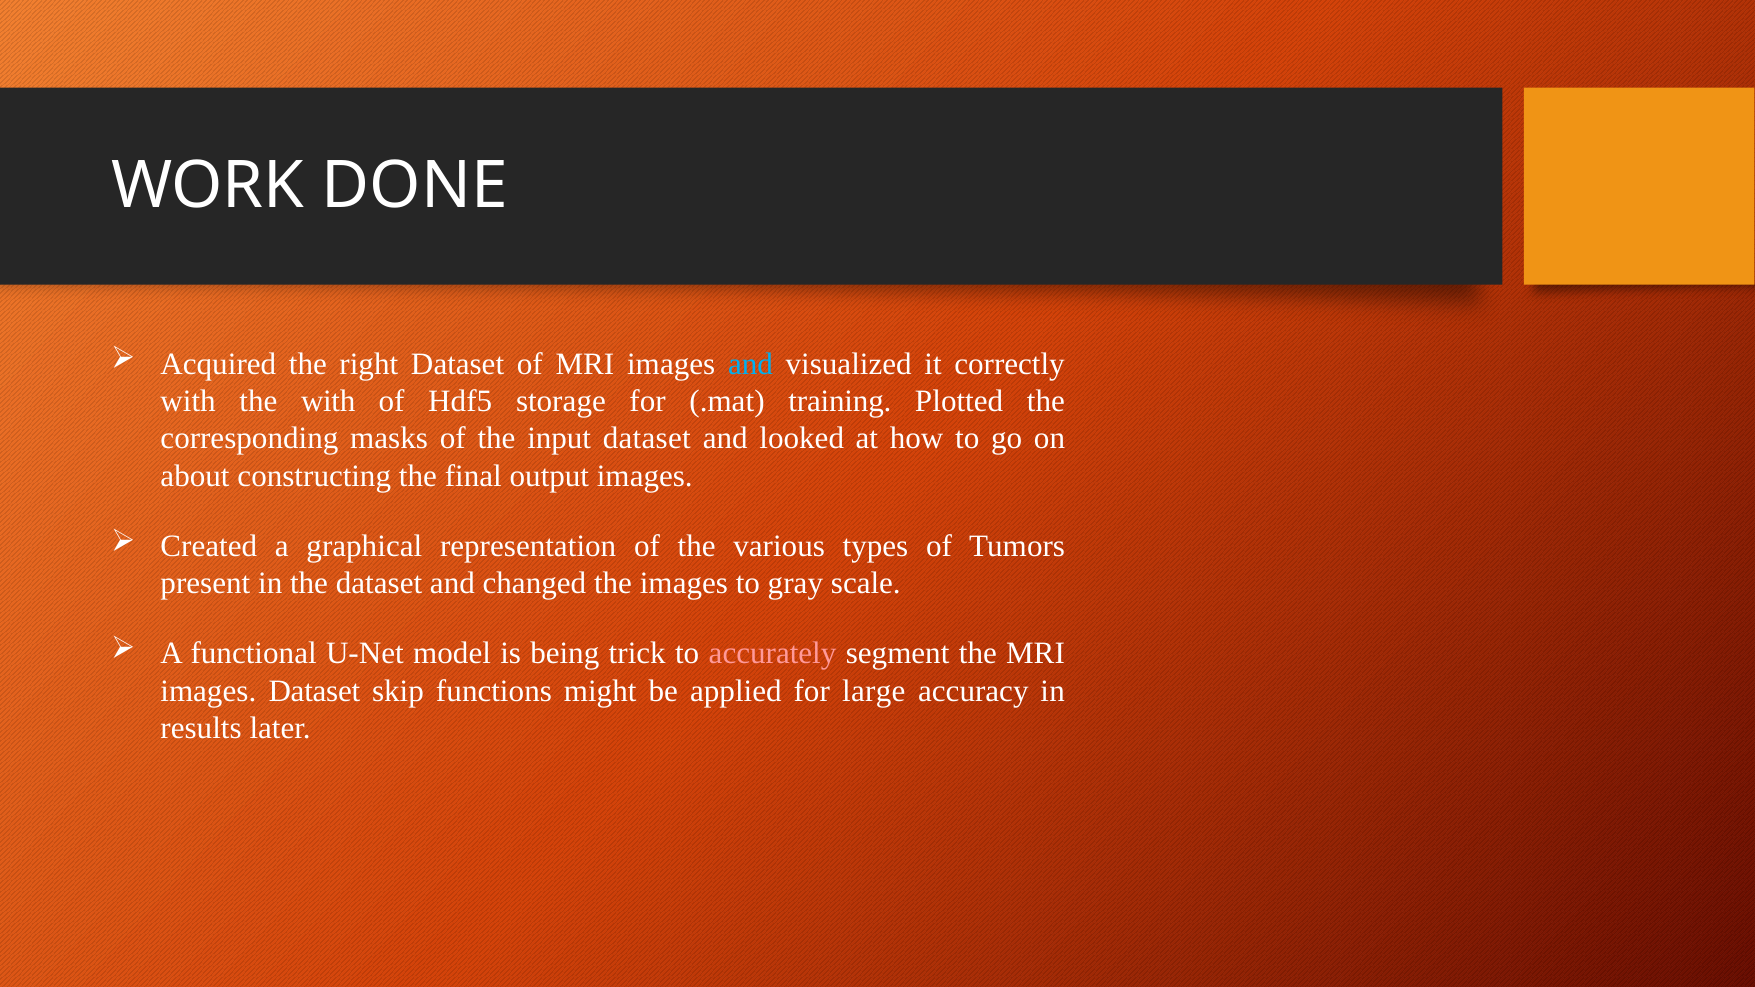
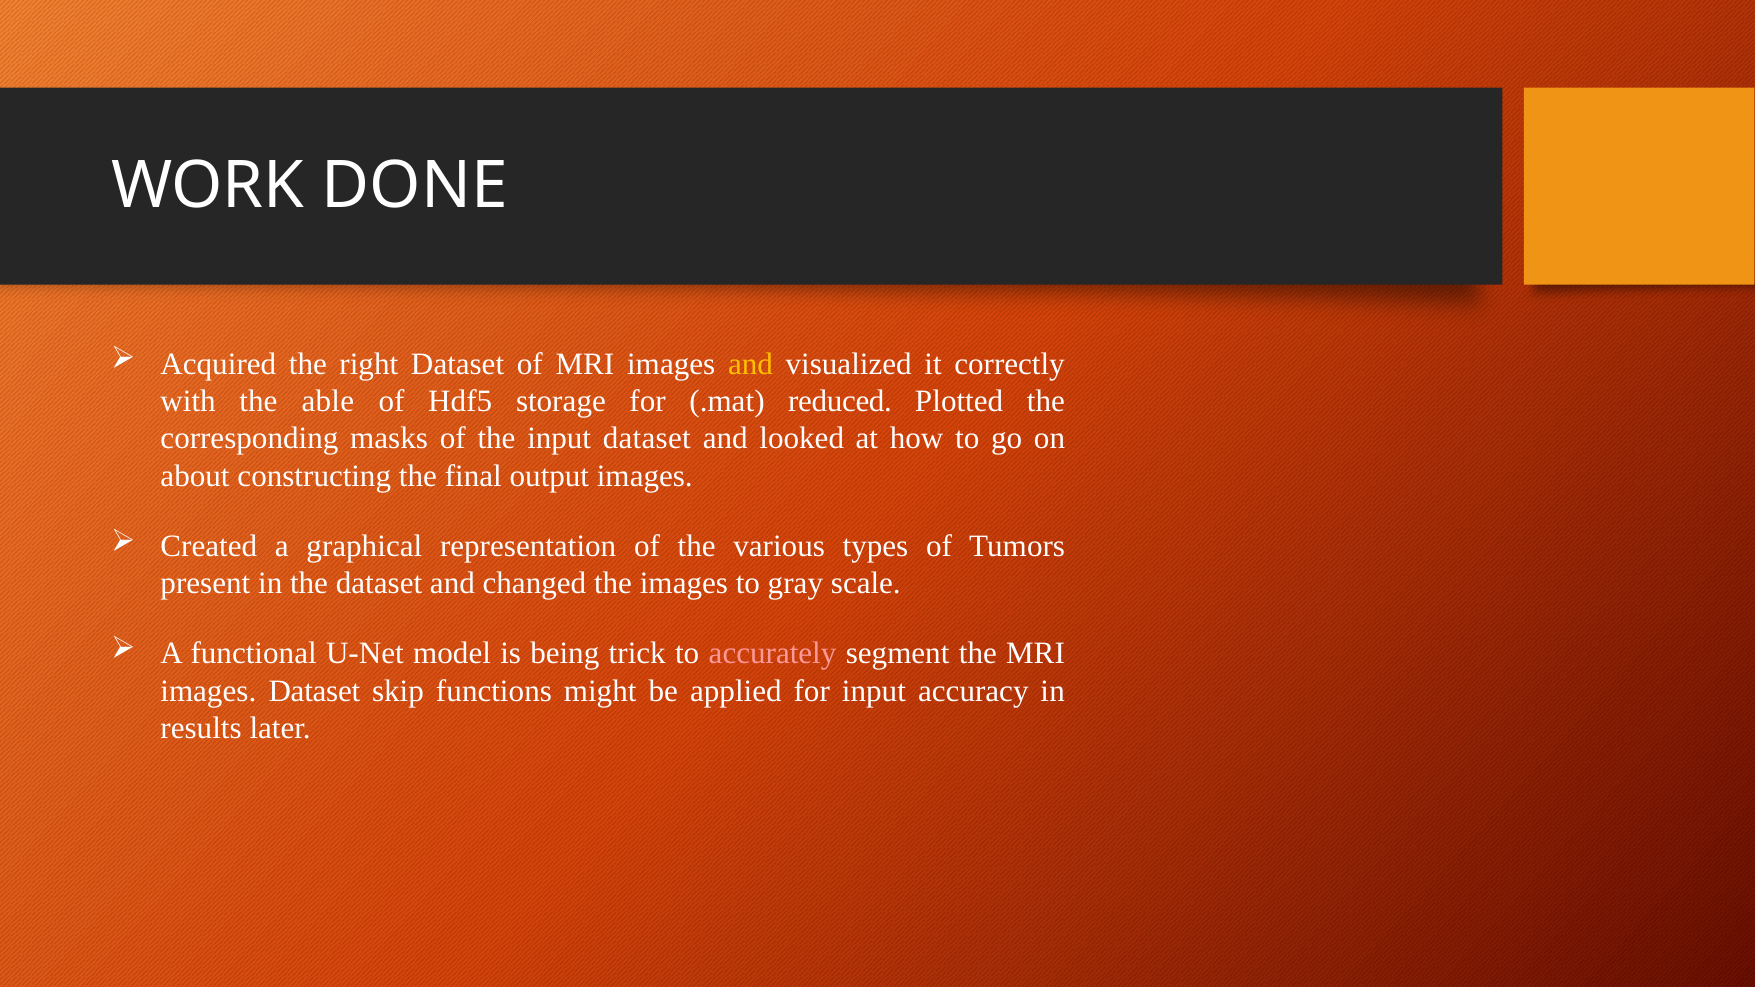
and at (751, 364) colour: light blue -> yellow
the with: with -> able
training: training -> reduced
for large: large -> input
